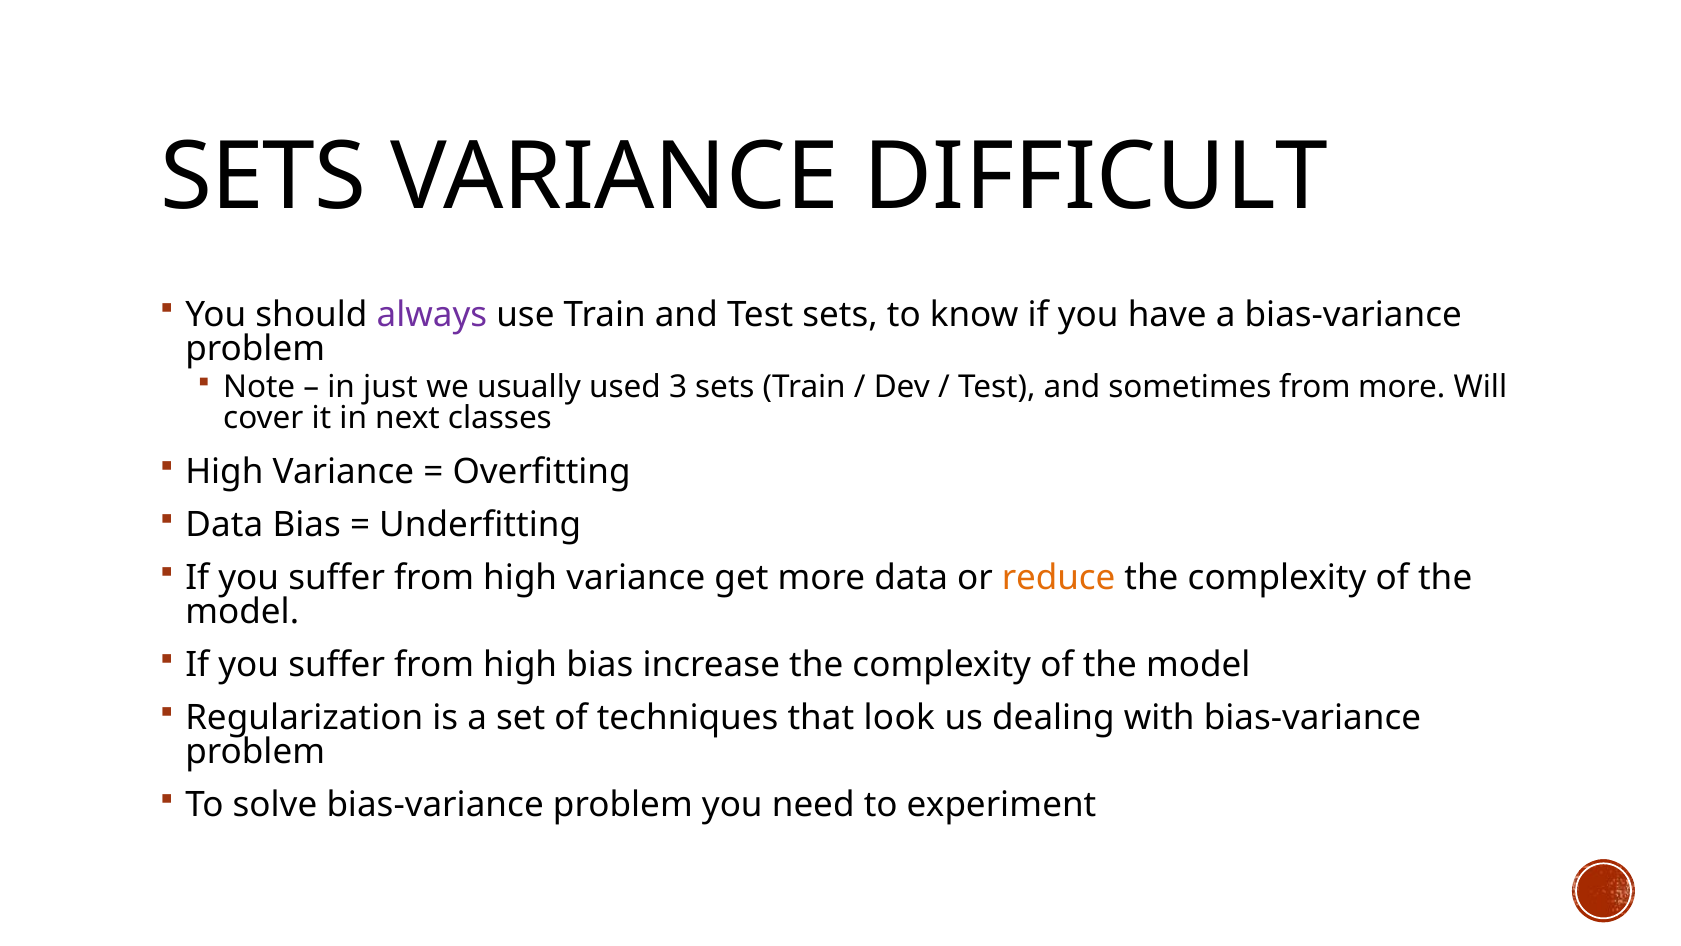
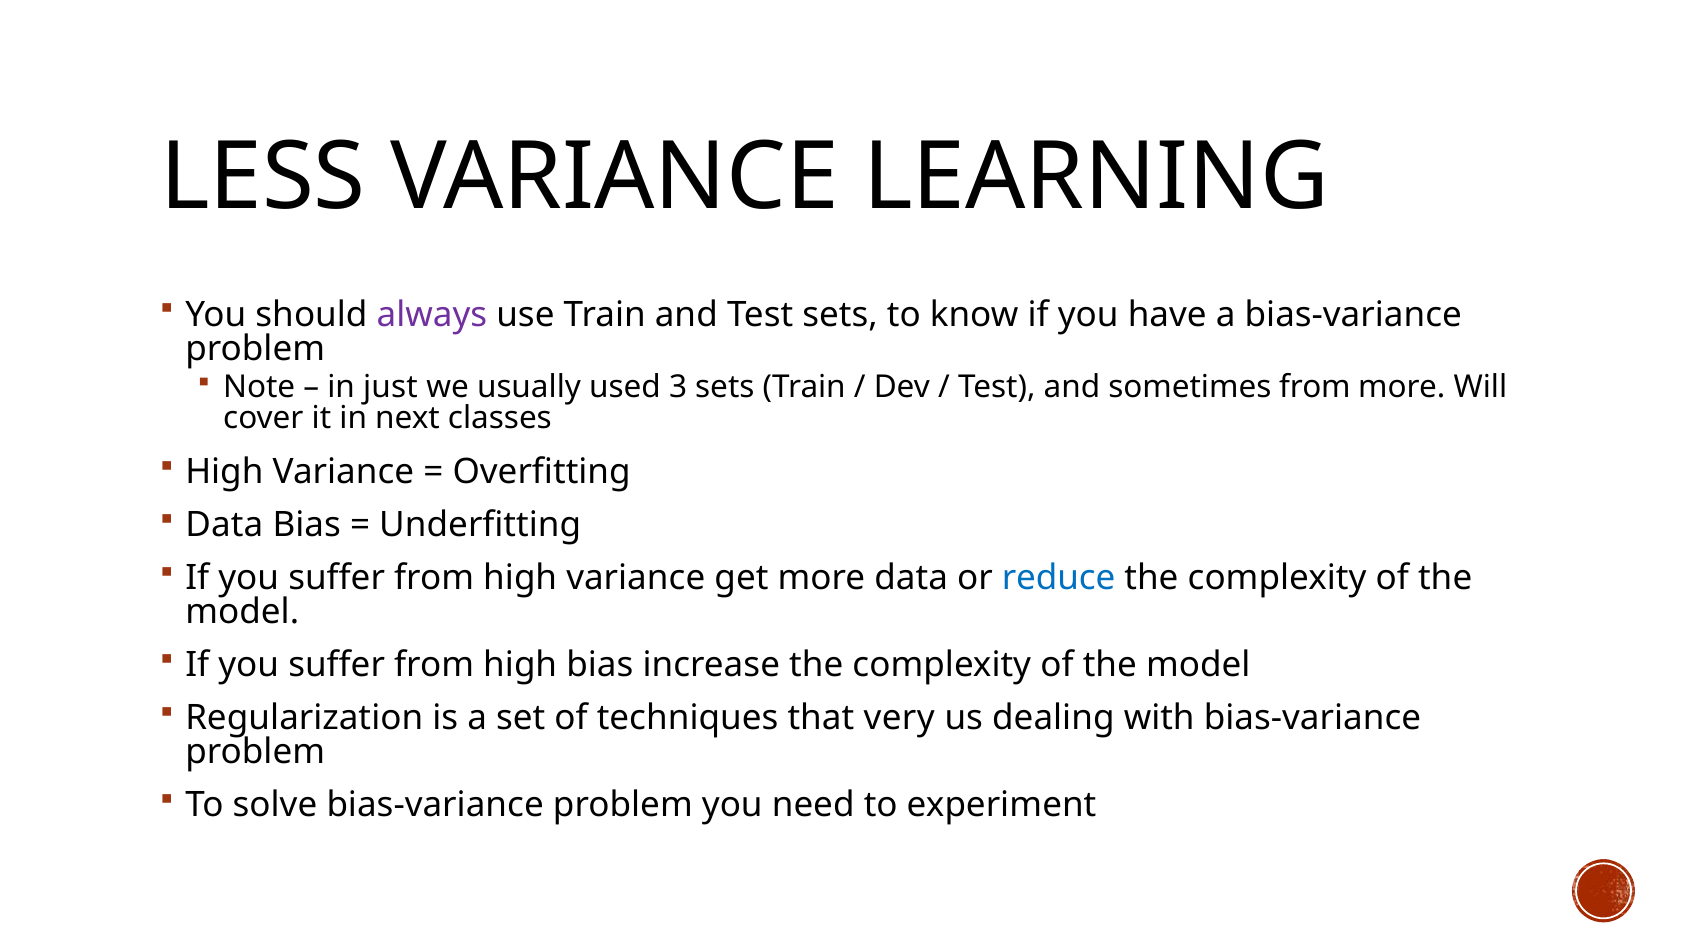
SETS at (263, 177): SETS -> LESS
DIFFICULT: DIFFICULT -> LEARNING
reduce colour: orange -> blue
look: look -> very
